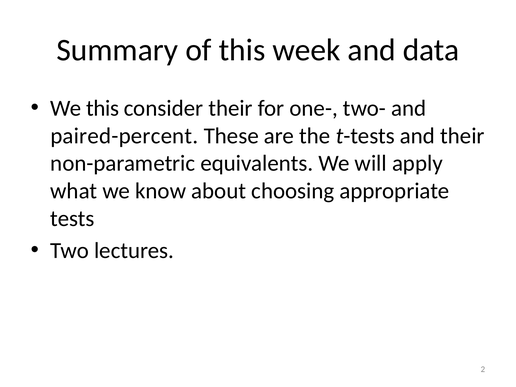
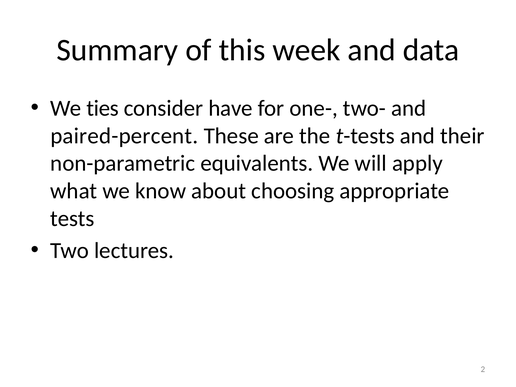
We this: this -> ties
consider their: their -> have
